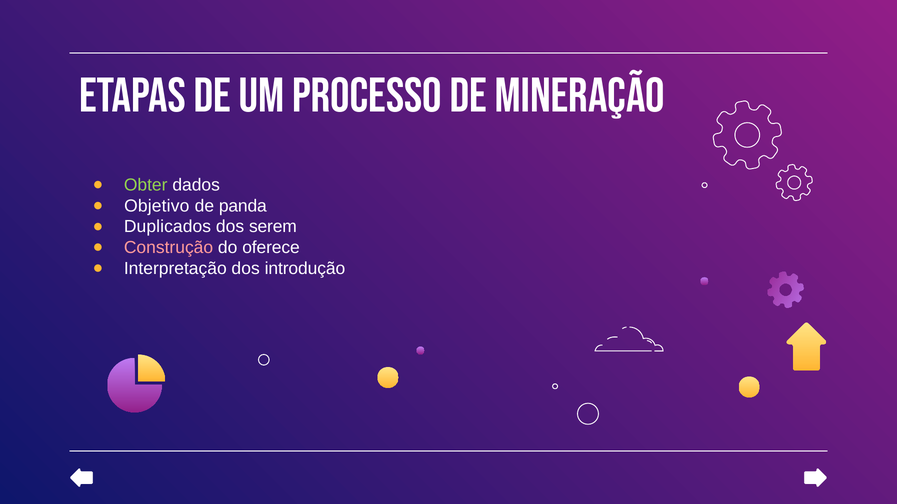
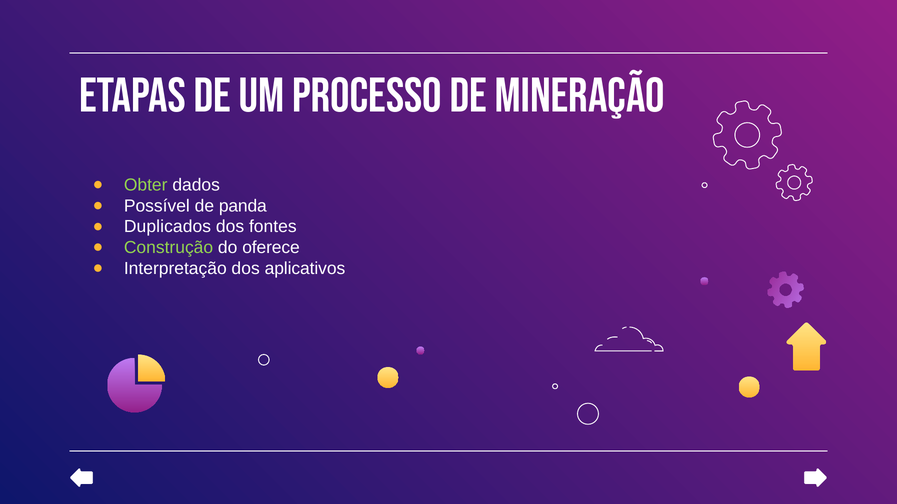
Objetivo: Objetivo -> Possível
serem: serem -> fontes
Construção colour: pink -> light green
introdução: introdução -> aplicativos
